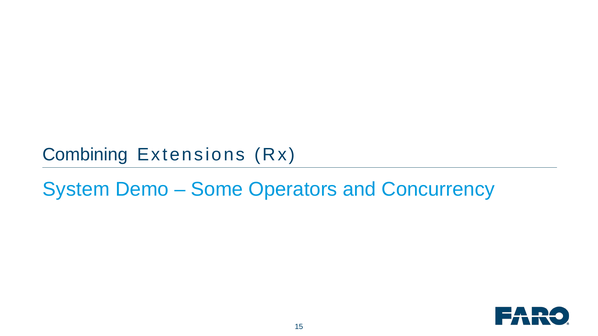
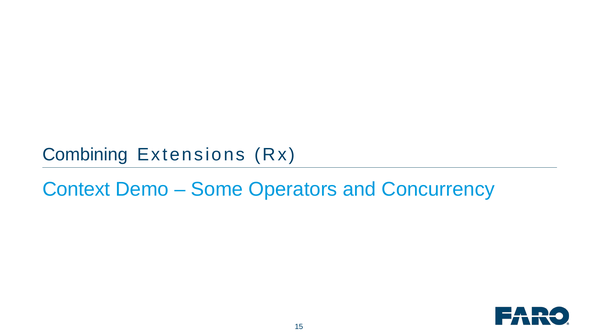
System: System -> Context
